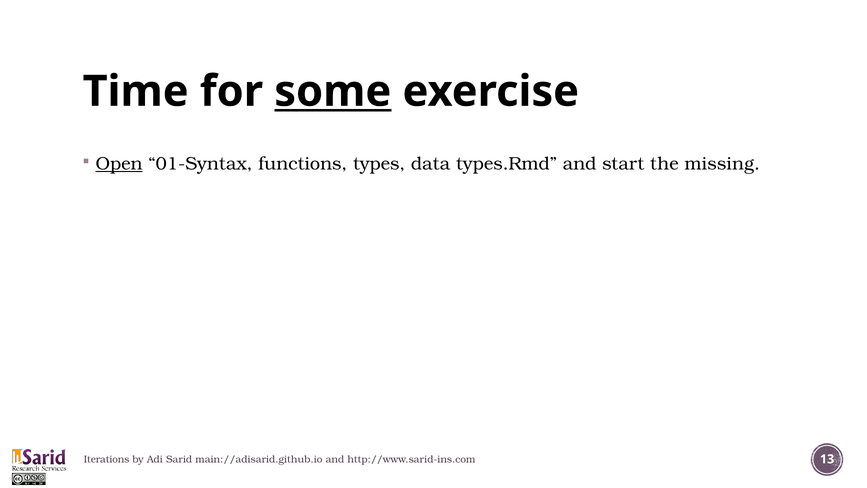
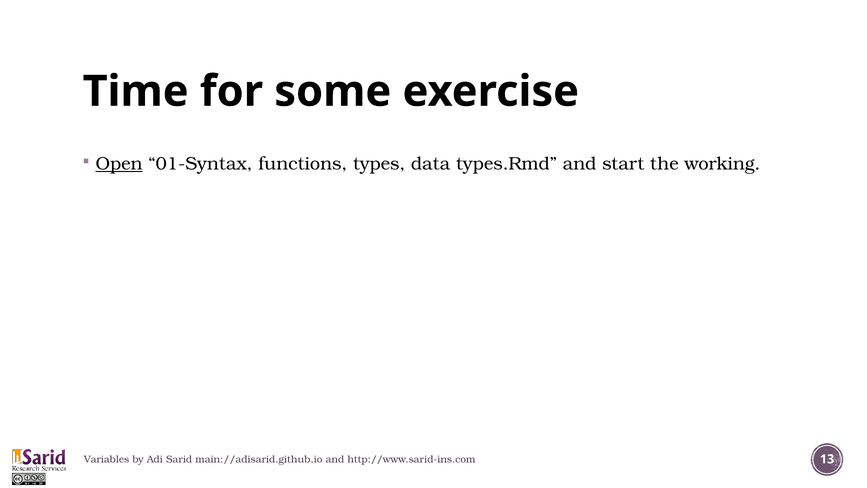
some underline: present -> none
missing: missing -> working
Iterations: Iterations -> Variables
